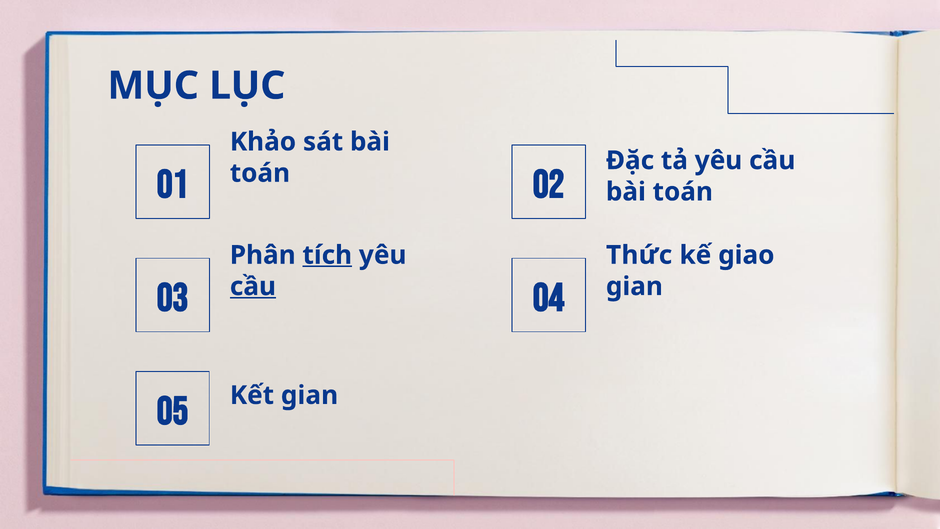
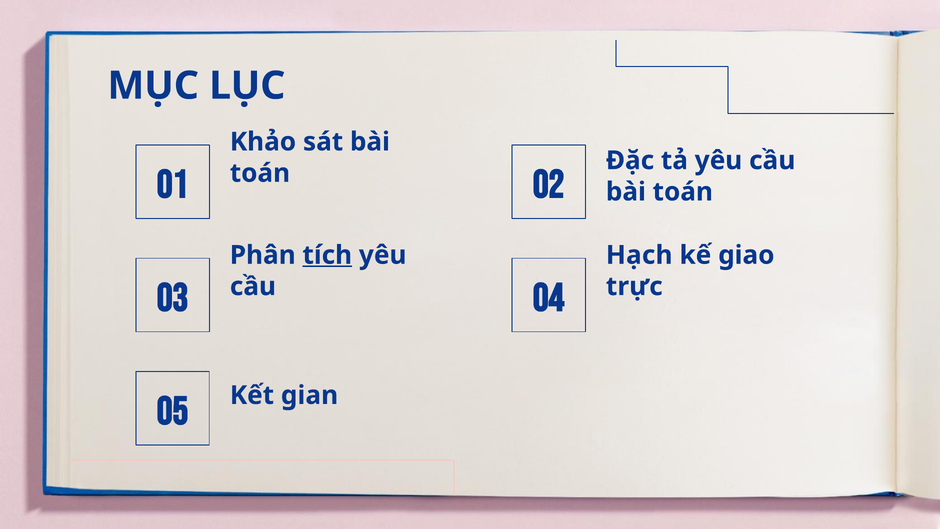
Thức: Thức -> Hạch
cầu at (253, 286) underline: present -> none
gian at (634, 286): gian -> trực
